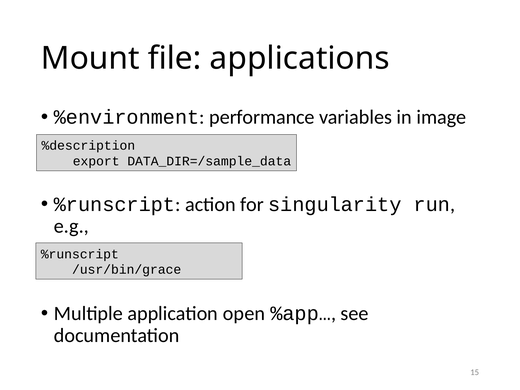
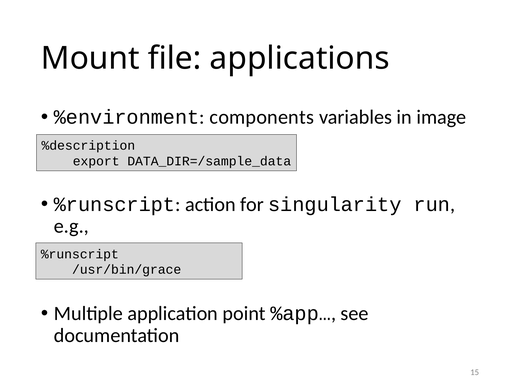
performance: performance -> components
open: open -> point
